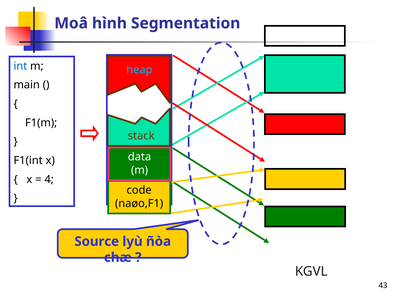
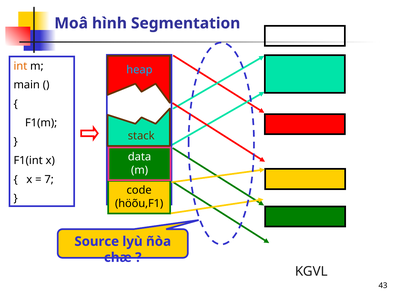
int colour: blue -> orange
4: 4 -> 7
naøo,F1: naøo,F1 -> höõu,F1
